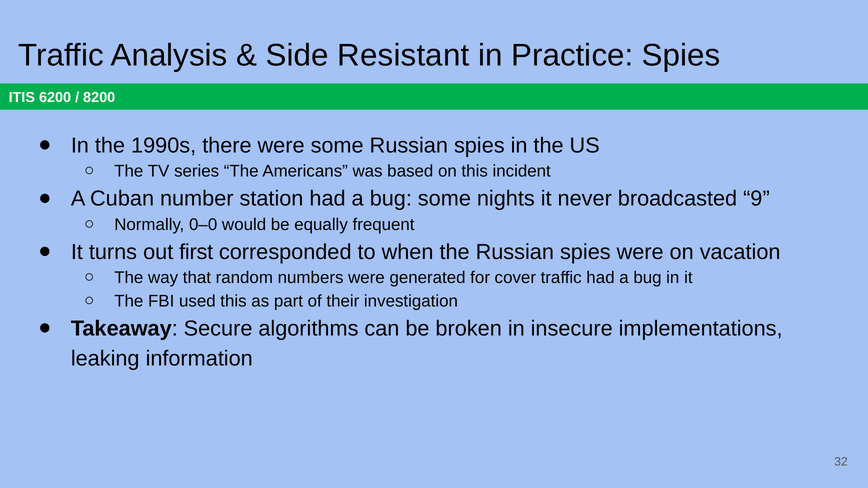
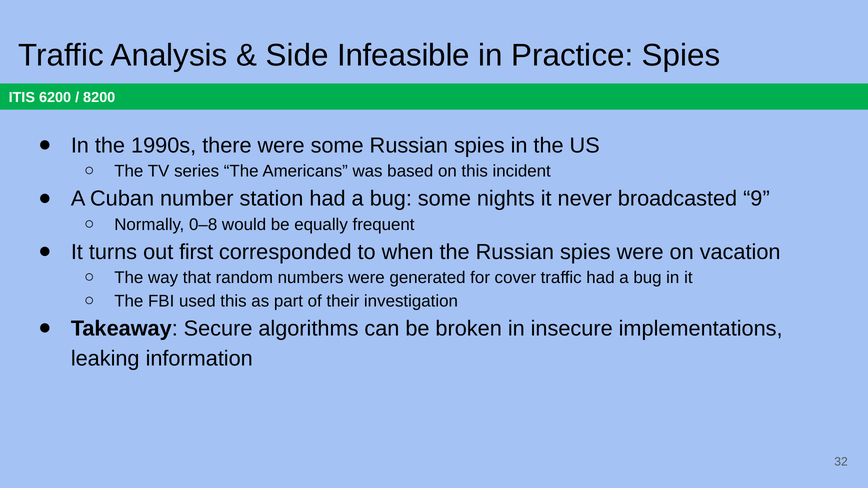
Resistant: Resistant -> Infeasible
0–0: 0–0 -> 0–8
